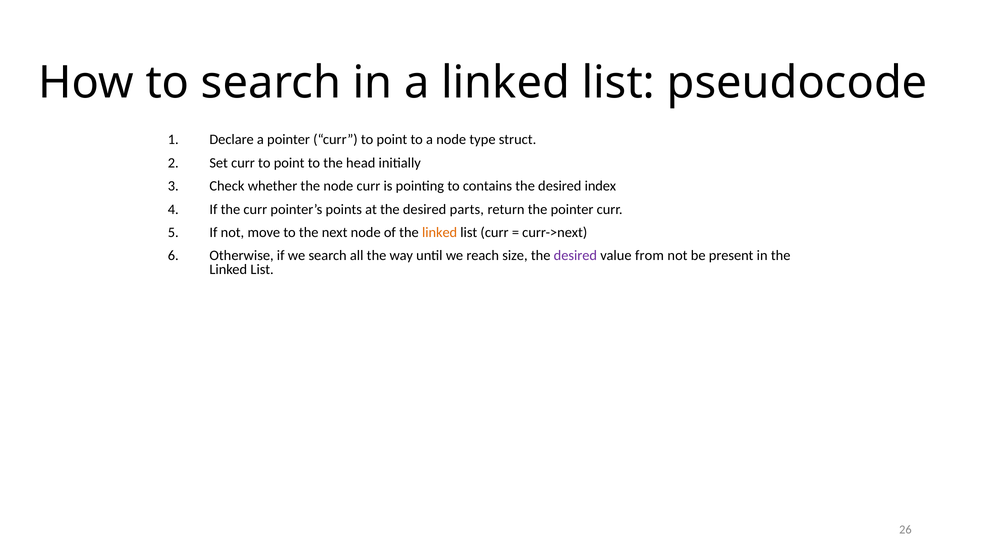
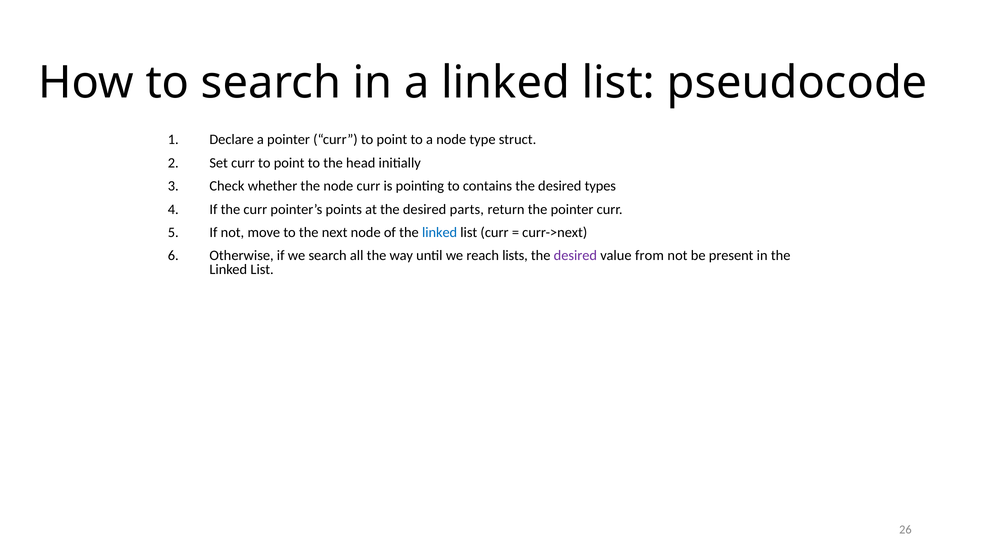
index: index -> types
linked at (440, 233) colour: orange -> blue
size: size -> lists
